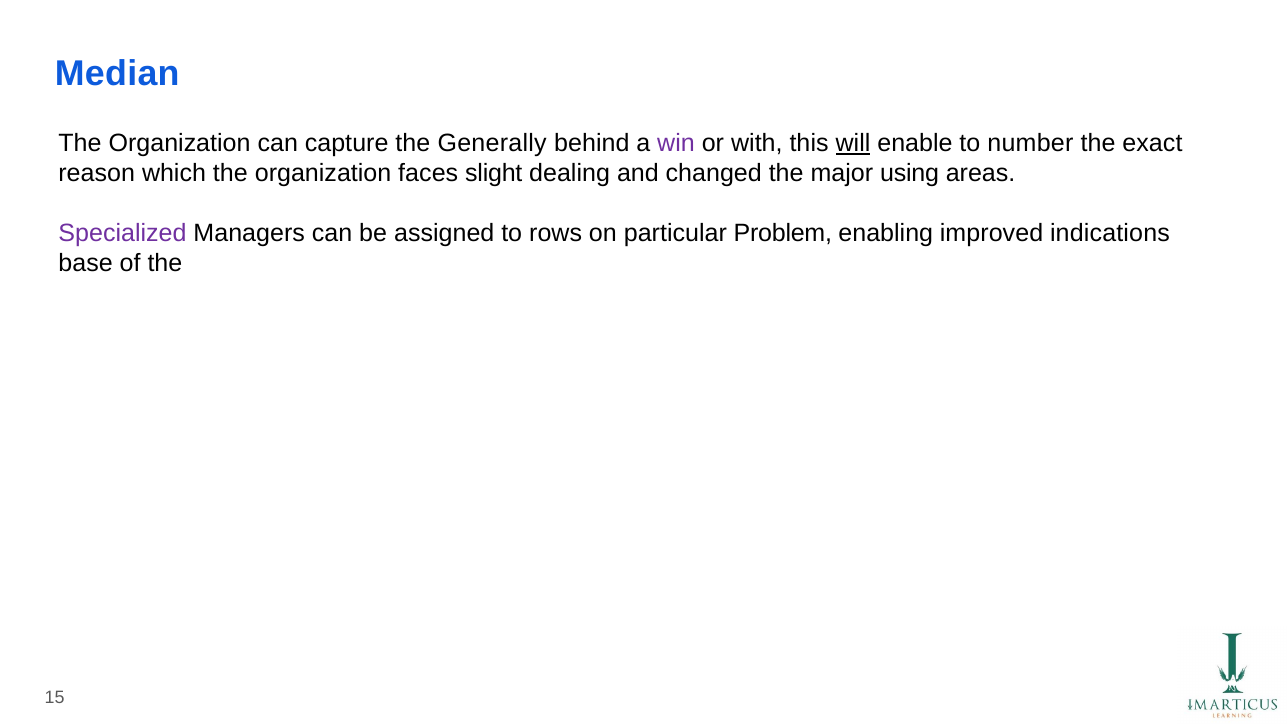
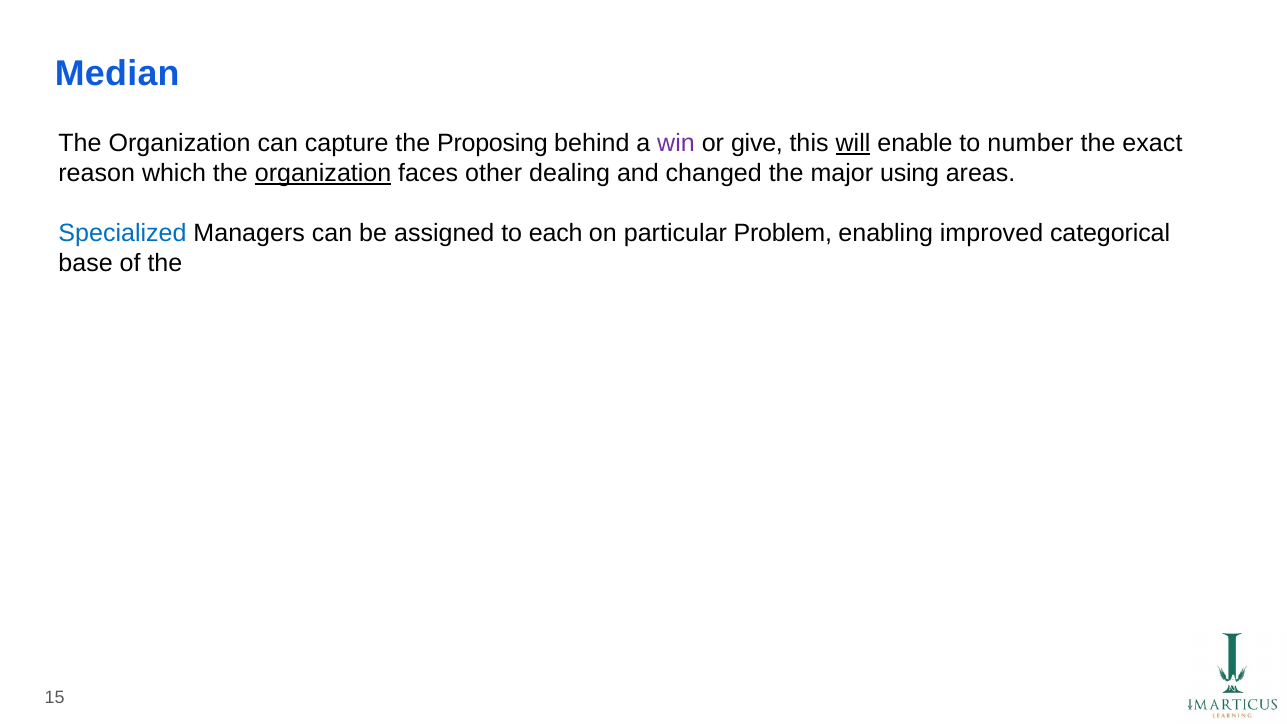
Generally: Generally -> Proposing
with: with -> give
organization at (323, 173) underline: none -> present
slight: slight -> other
Specialized colour: purple -> blue
rows: rows -> each
indications: indications -> categorical
